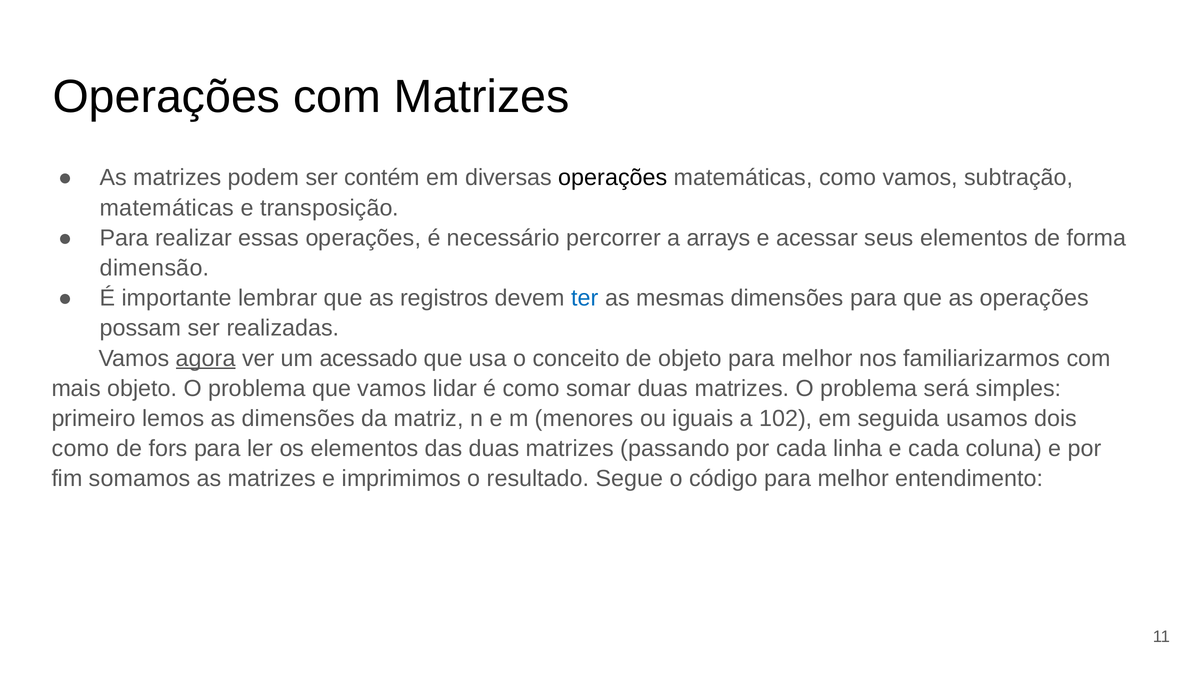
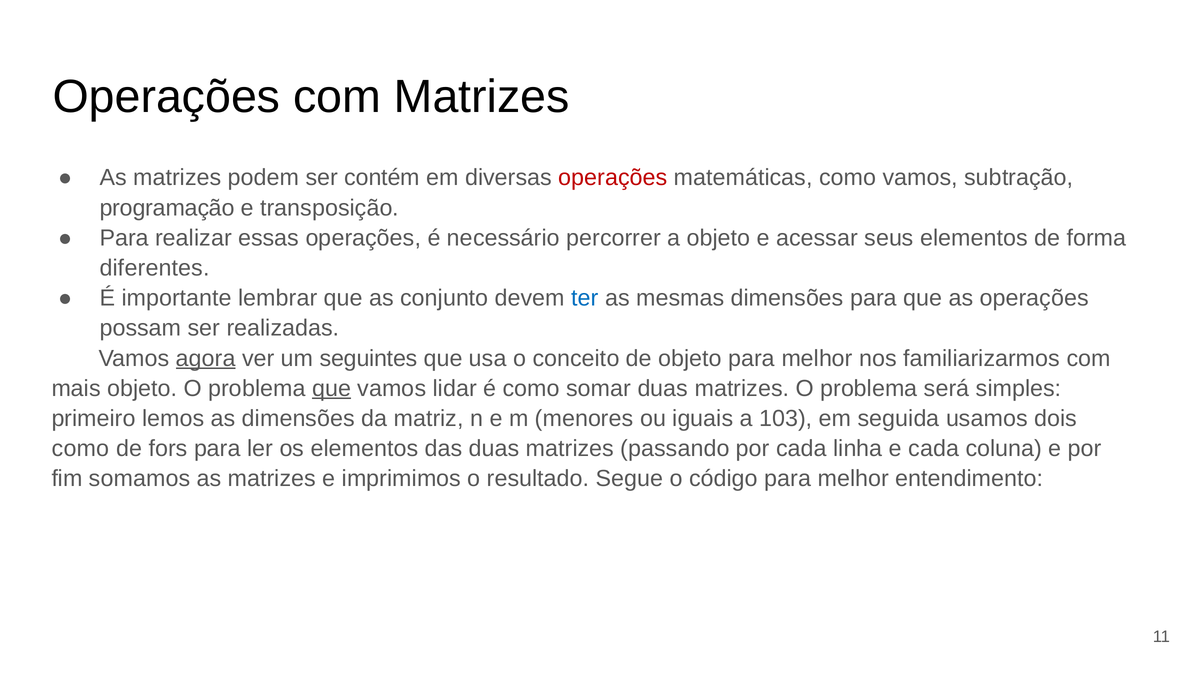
operações at (613, 178) colour: black -> red
matemáticas at (167, 208): matemáticas -> programação
a arrays: arrays -> objeto
dimensão: dimensão -> diferentes
registros: registros -> conjunto
acessado: acessado -> seguintes
que at (332, 388) underline: none -> present
102: 102 -> 103
